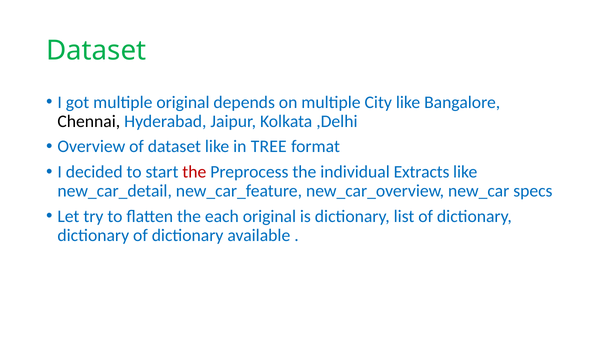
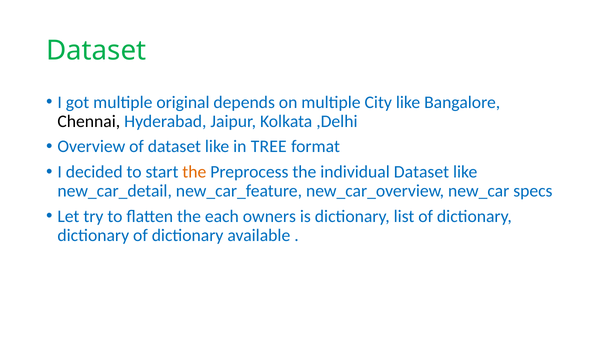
the at (194, 172) colour: red -> orange
individual Extracts: Extracts -> Dataset
each original: original -> owners
